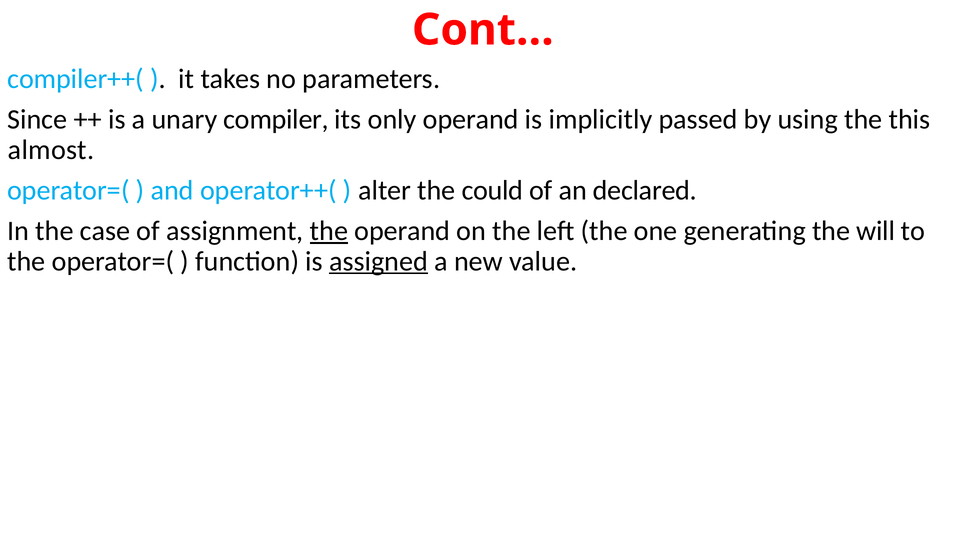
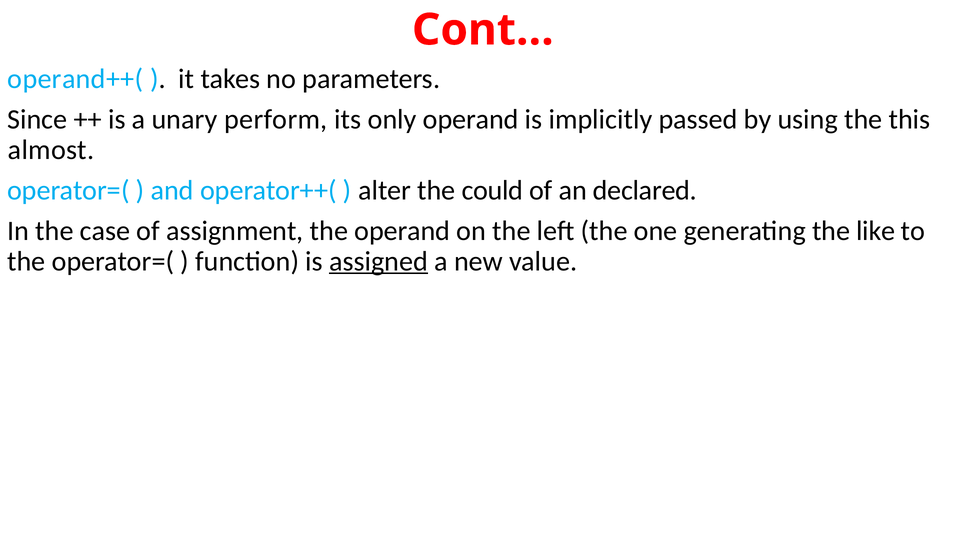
compiler++(: compiler++( -> operand++(
compiler: compiler -> perform
the at (329, 231) underline: present -> none
will: will -> like
